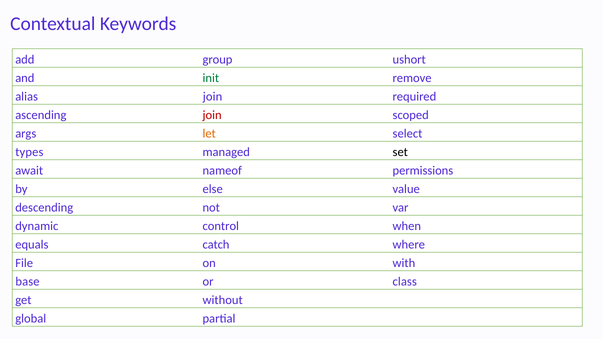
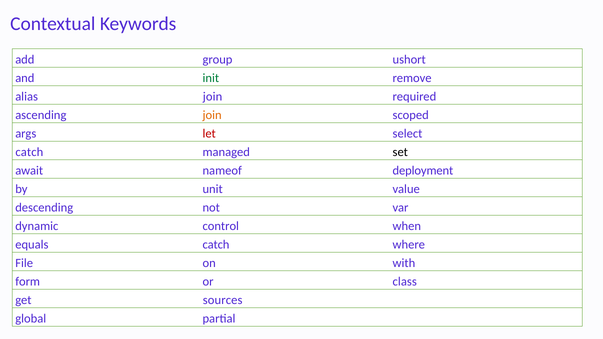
join at (212, 115) colour: red -> orange
let colour: orange -> red
types at (29, 152): types -> catch
permissions: permissions -> deployment
else: else -> unit
base: base -> form
without: without -> sources
